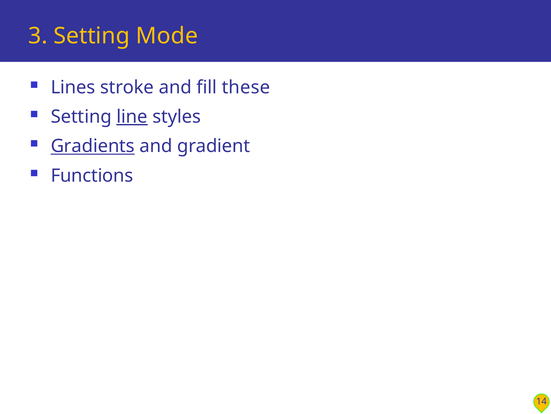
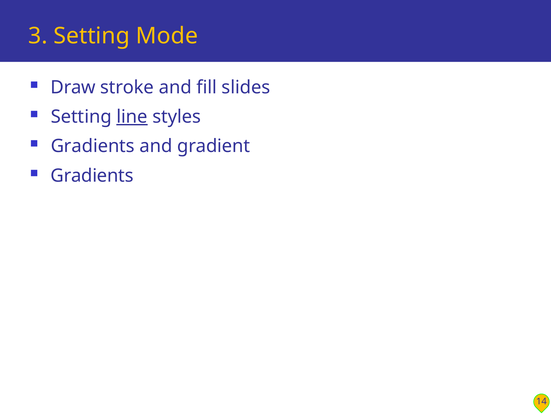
Lines: Lines -> Draw
these: these -> slides
Gradients at (93, 146) underline: present -> none
Functions at (92, 175): Functions -> Gradients
